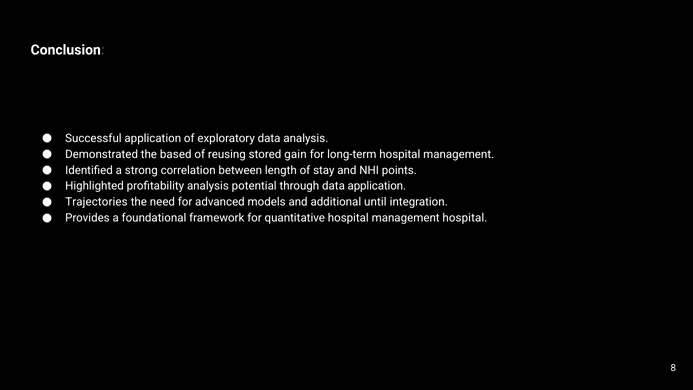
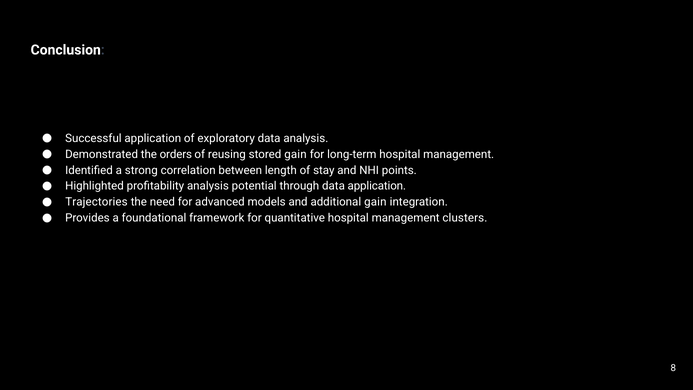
based: based -> orders
additional until: until -> gain
management hospital: hospital -> clusters
